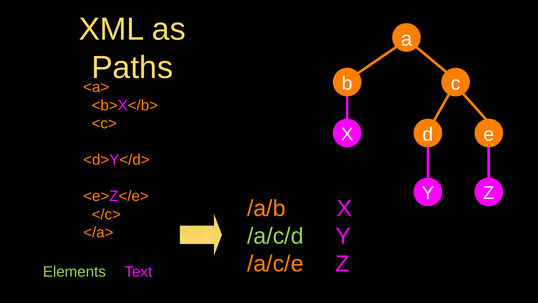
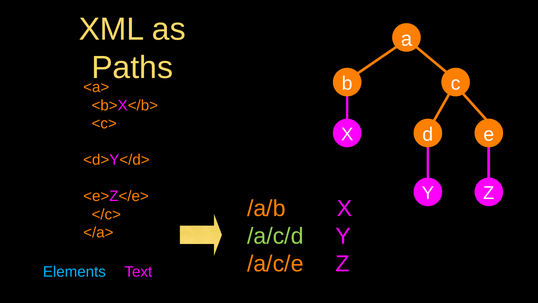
Elements colour: light green -> light blue
